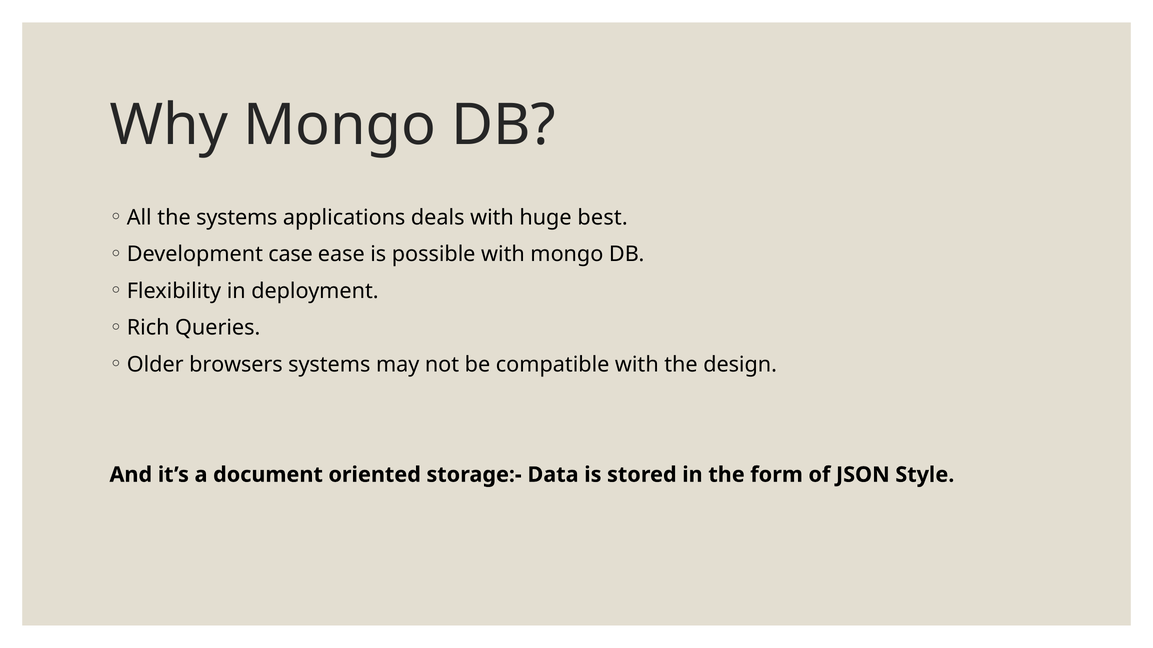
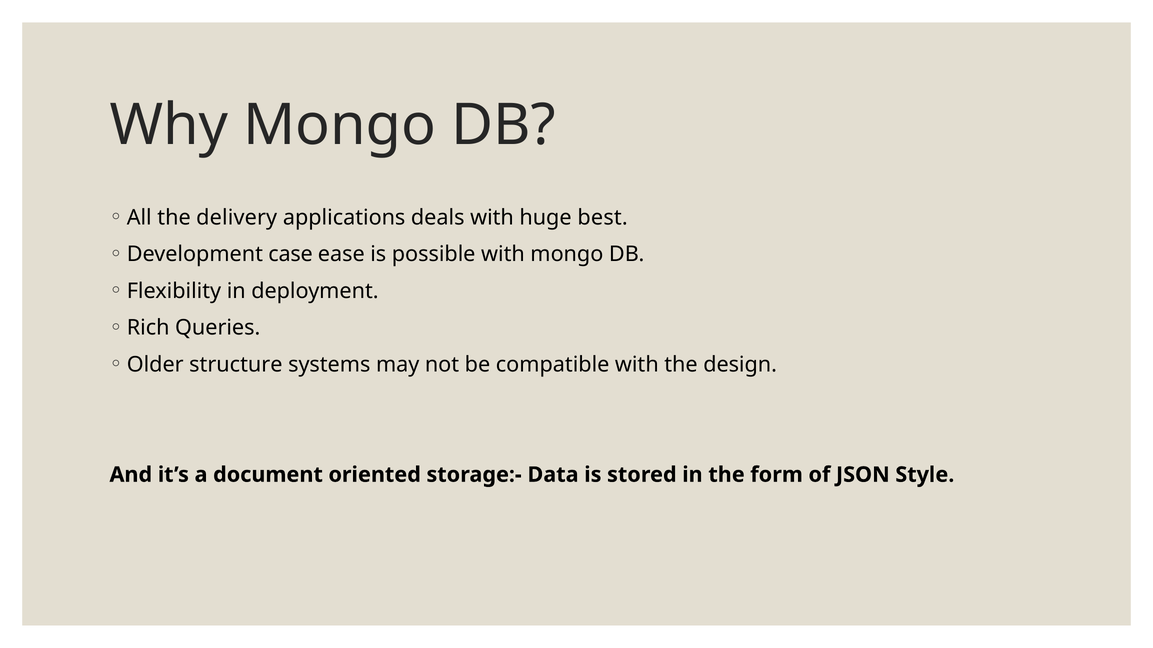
the systems: systems -> delivery
browsers: browsers -> structure
